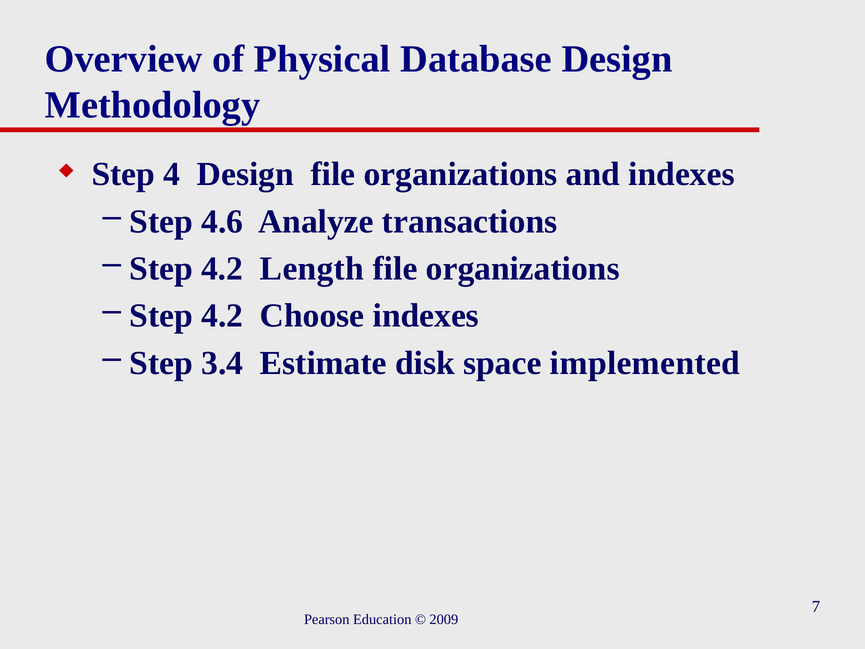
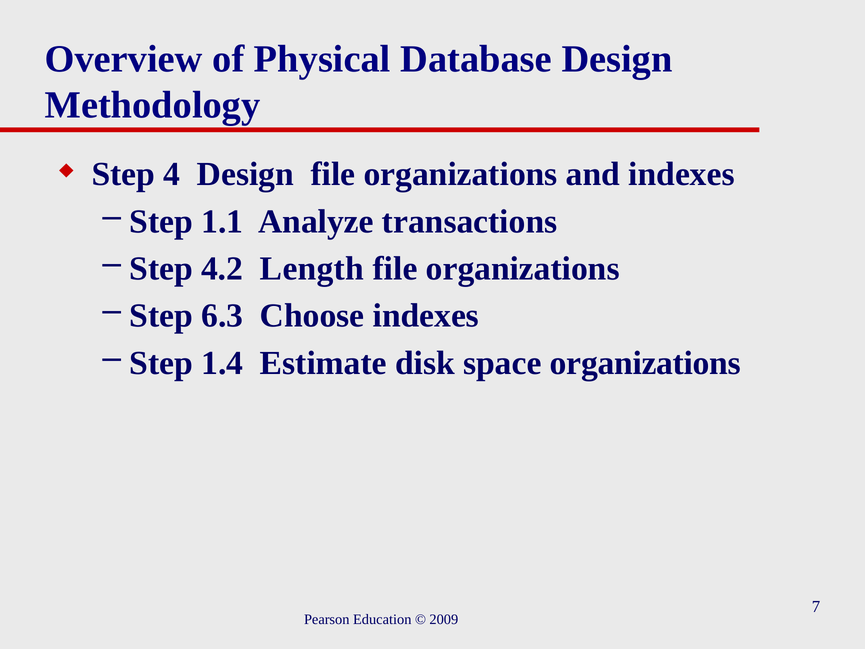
4.6: 4.6 -> 1.1
4.2 at (222, 316): 4.2 -> 6.3
3.4: 3.4 -> 1.4
space implemented: implemented -> organizations
